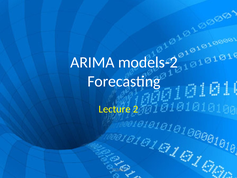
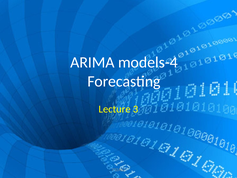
models-2: models-2 -> models-4
2: 2 -> 3
